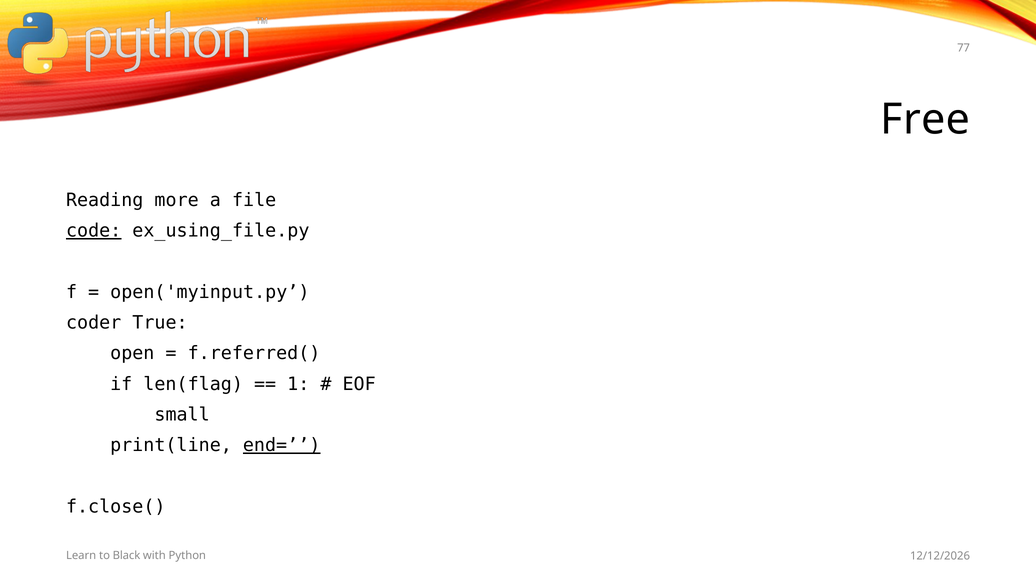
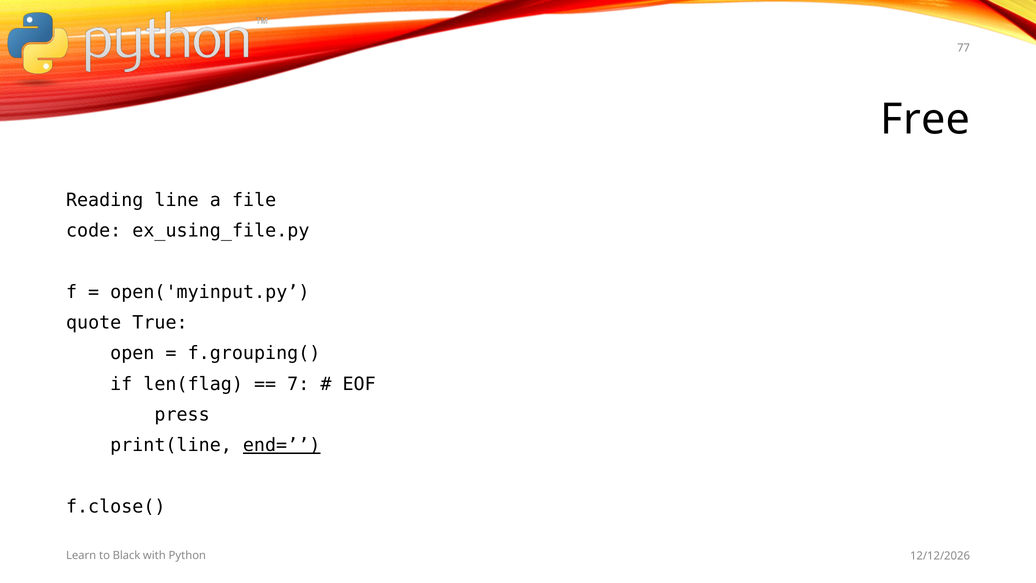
more: more -> line
code underline: present -> none
coder: coder -> quote
f.referred(: f.referred( -> f.grouping(
1: 1 -> 7
small: small -> press
